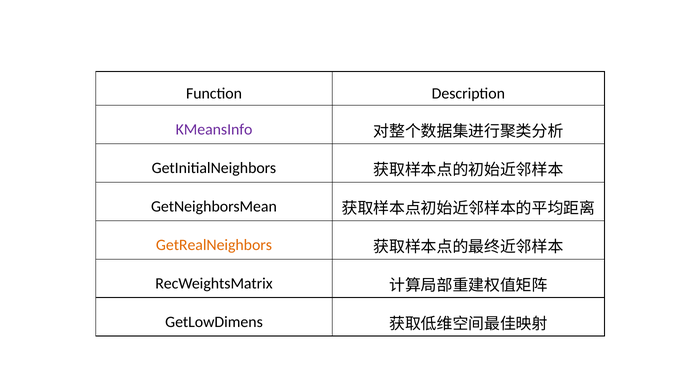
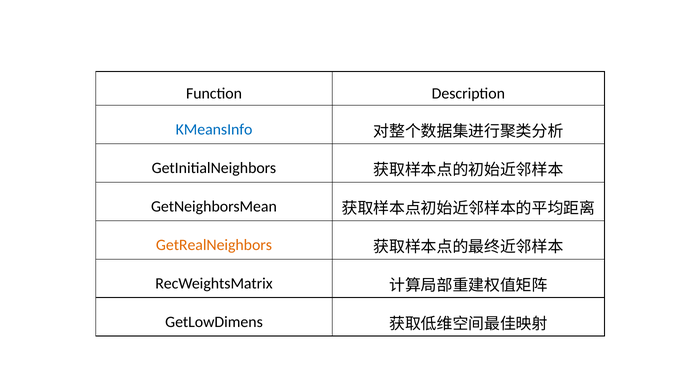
KMeansInfo colour: purple -> blue
